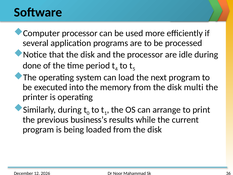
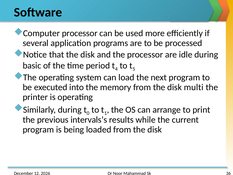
done: done -> basic
business’s: business’s -> intervals’s
